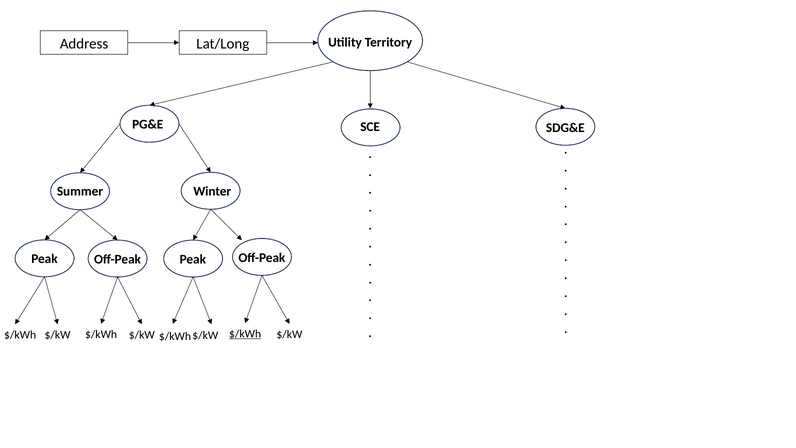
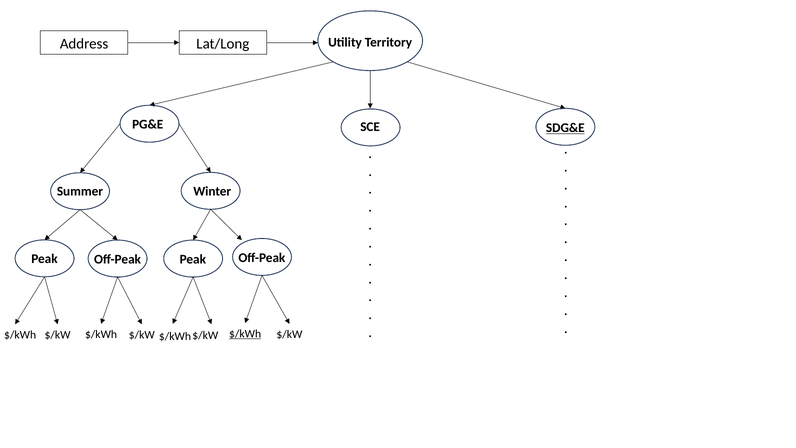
SDG&E underline: none -> present
